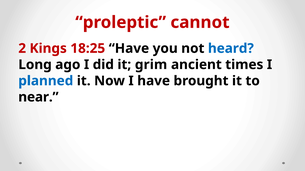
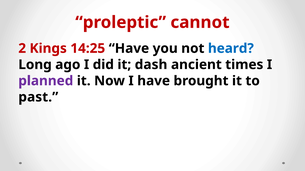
18:25: 18:25 -> 14:25
grim: grim -> dash
planned colour: blue -> purple
near: near -> past
